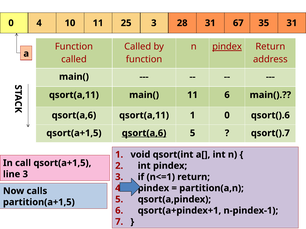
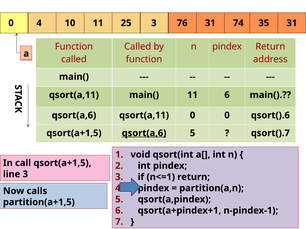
28: 28 -> 76
67: 67 -> 74
pindex at (227, 47) underline: present -> none
qsort(a,11 1: 1 -> 0
